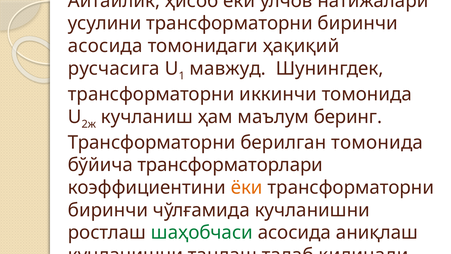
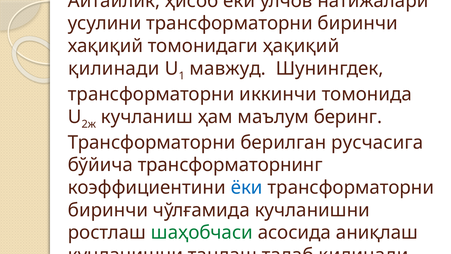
асосида at (105, 46): асосида -> хақиқий
русчасига at (114, 68): русчасига -> қилинади
берилган томонида: томонида -> русчасига
трансформаторлари: трансформаторлари -> трансформаторнинг
ёки at (247, 187) colour: orange -> blue
